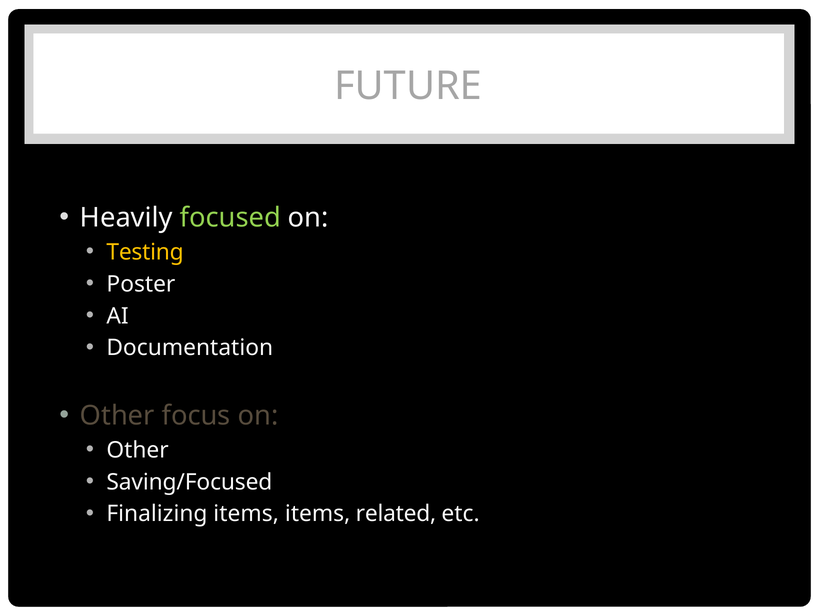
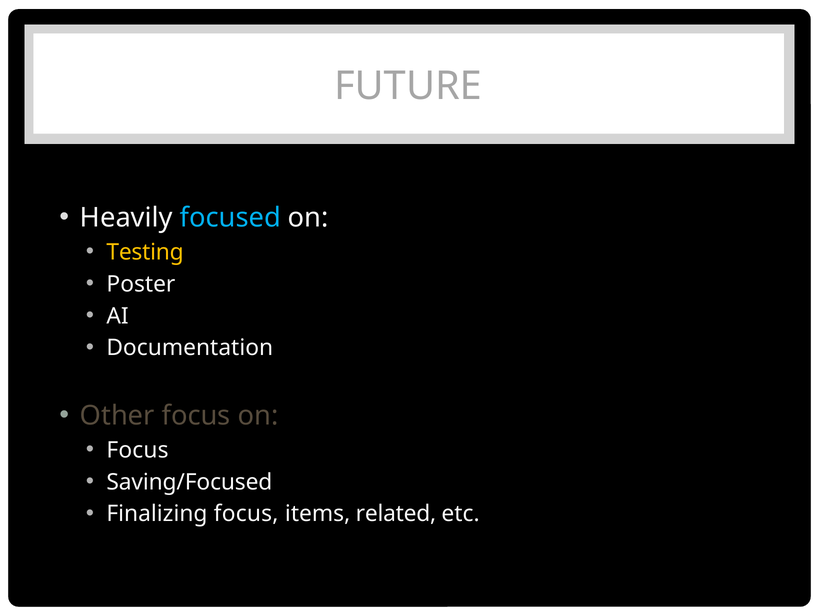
focused colour: light green -> light blue
Other at (138, 450): Other -> Focus
Finalizing items: items -> focus
